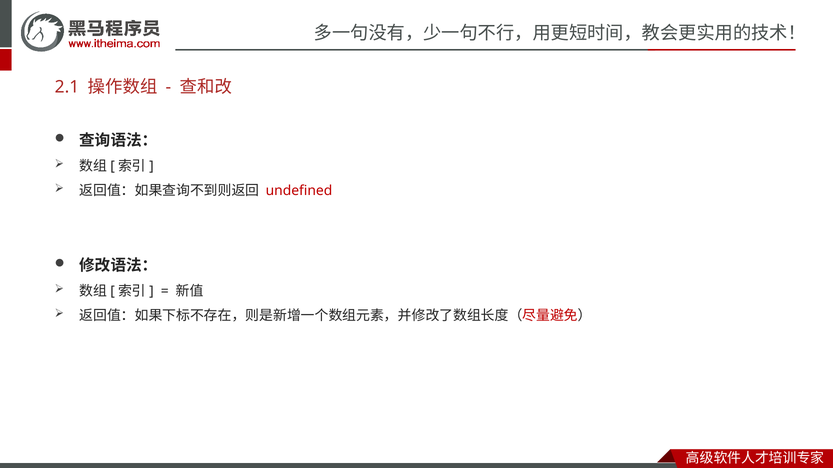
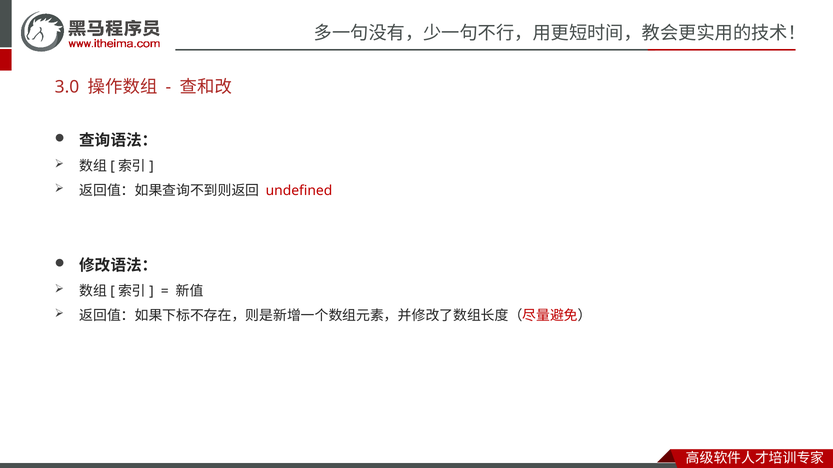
2.1: 2.1 -> 3.0
